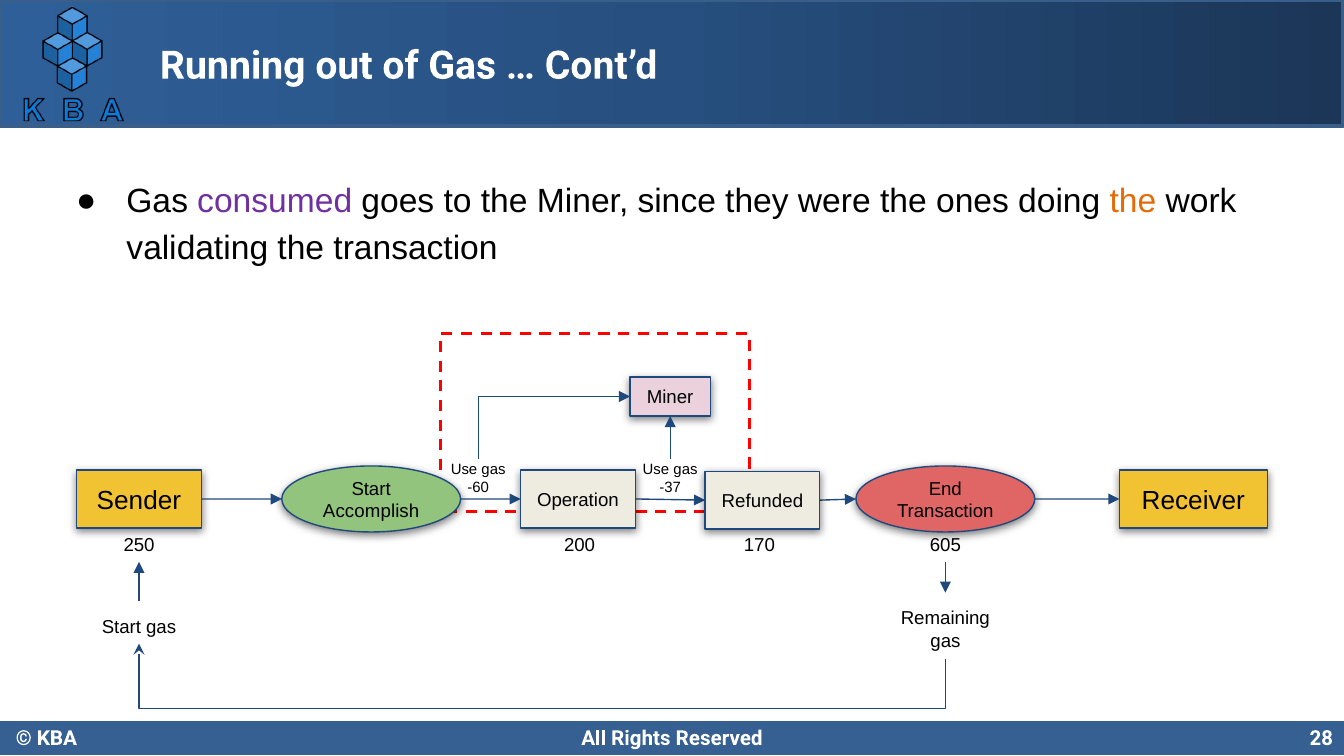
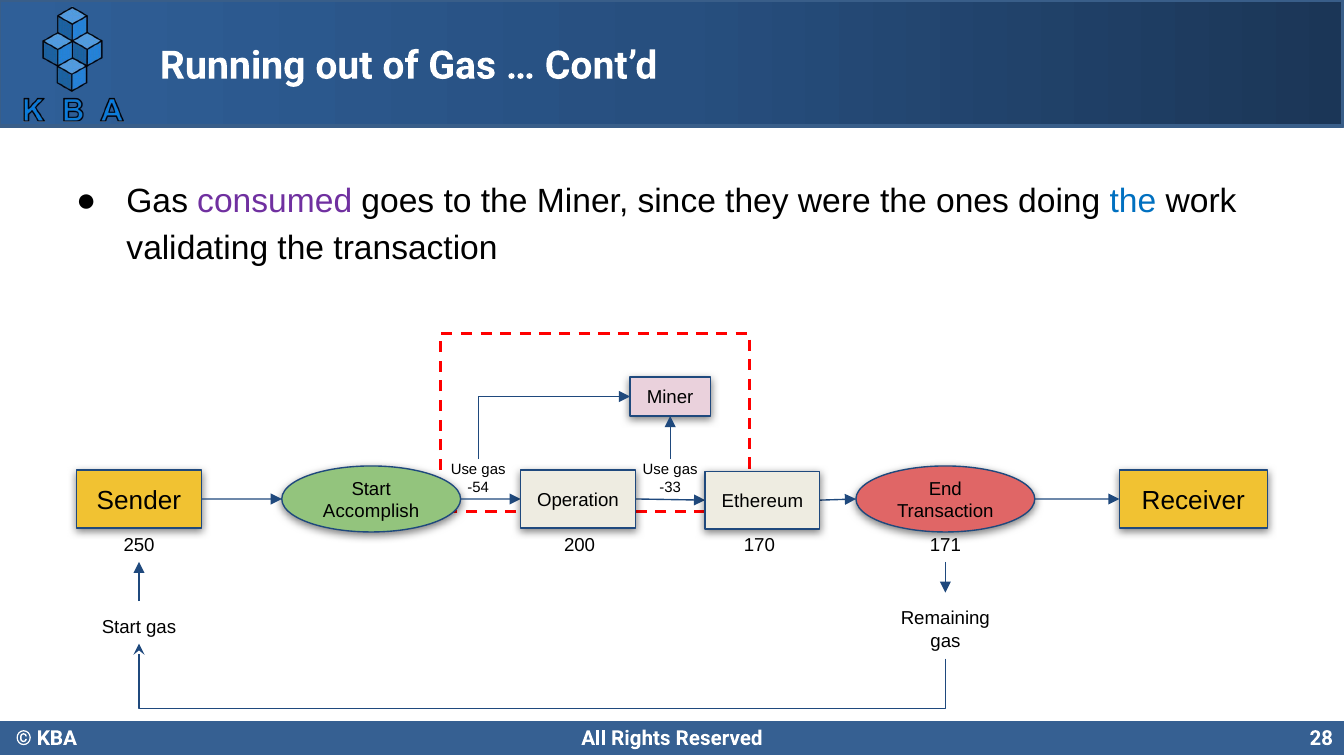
the at (1133, 202) colour: orange -> blue
-60: -60 -> -54
-37: -37 -> -33
Refunded: Refunded -> Ethereum
605: 605 -> 171
